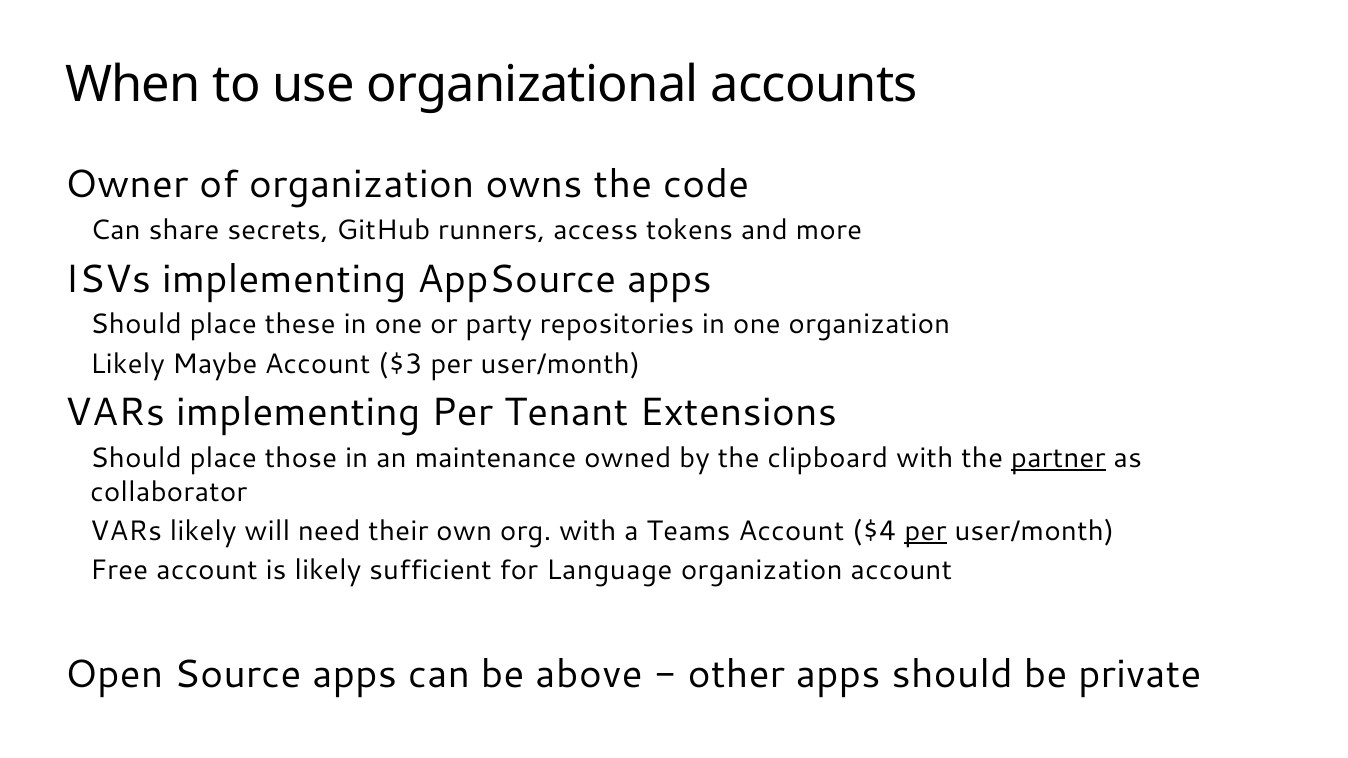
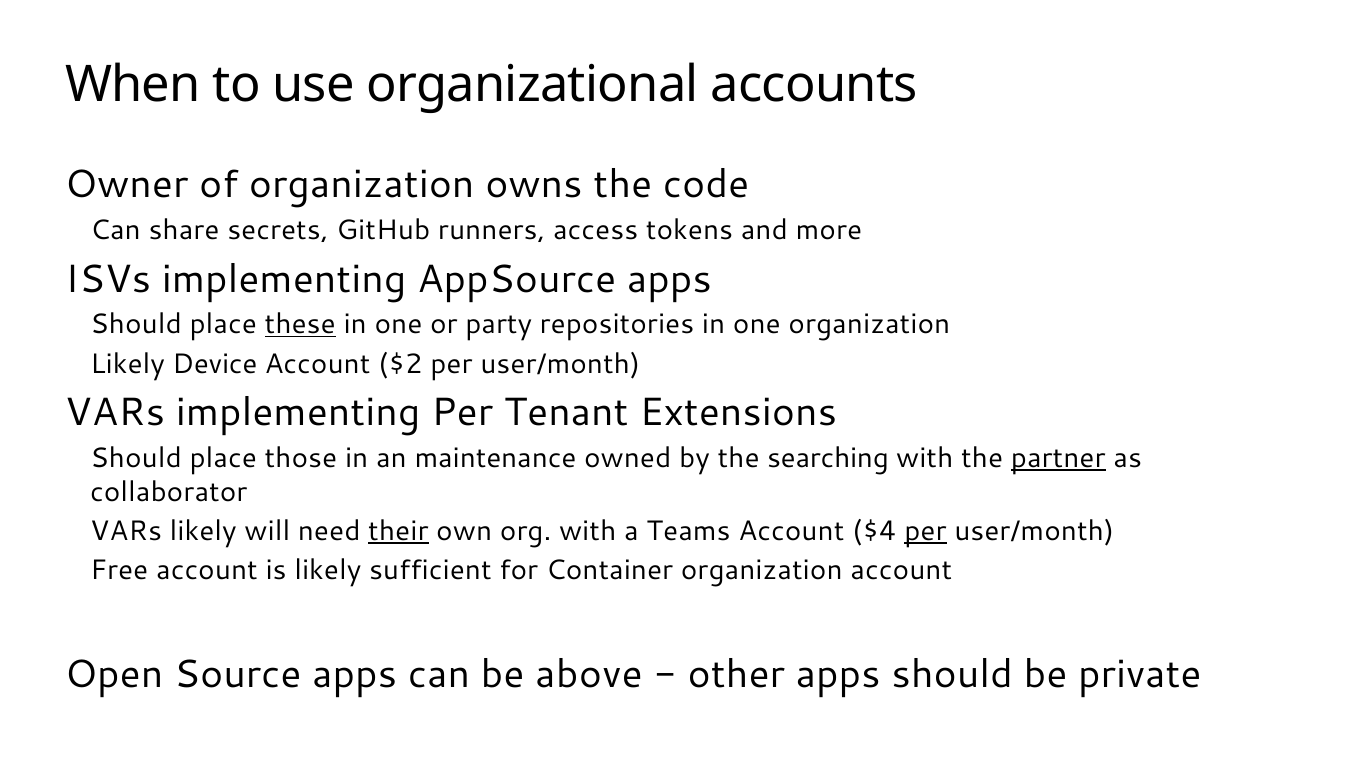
these underline: none -> present
Maybe: Maybe -> Device
$3: $3 -> $2
clipboard: clipboard -> searching
their underline: none -> present
Language: Language -> Container
